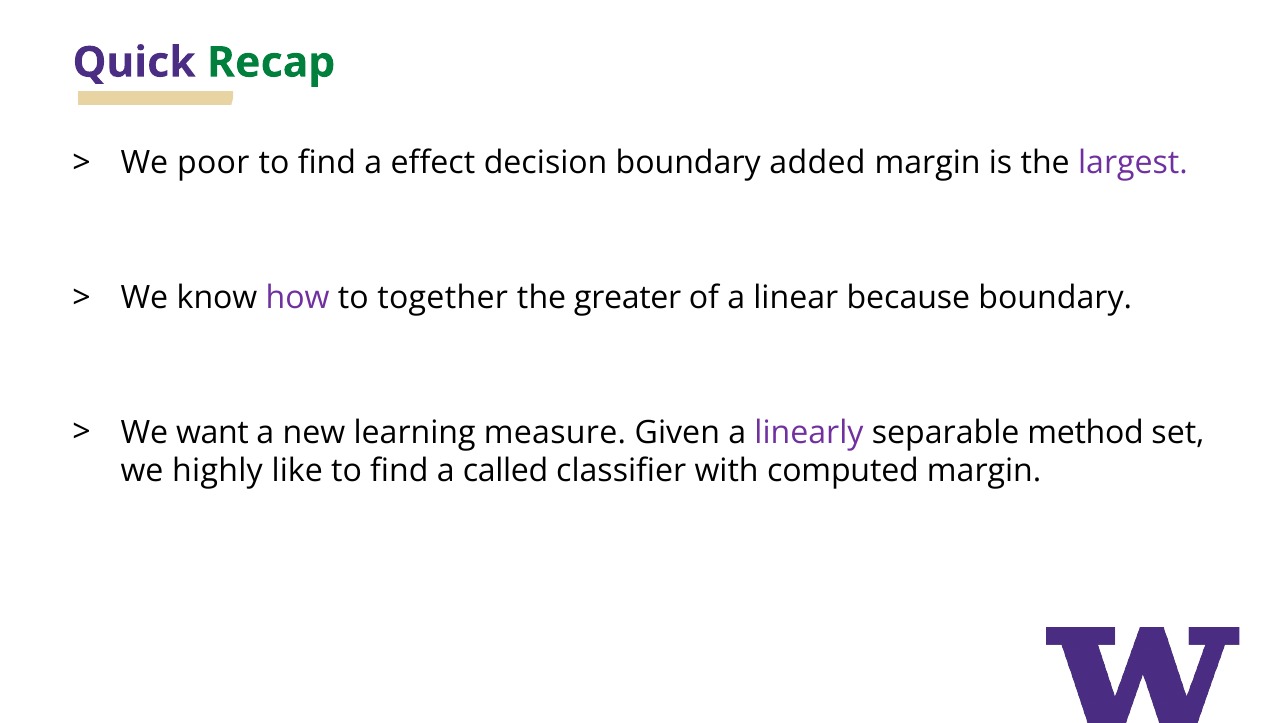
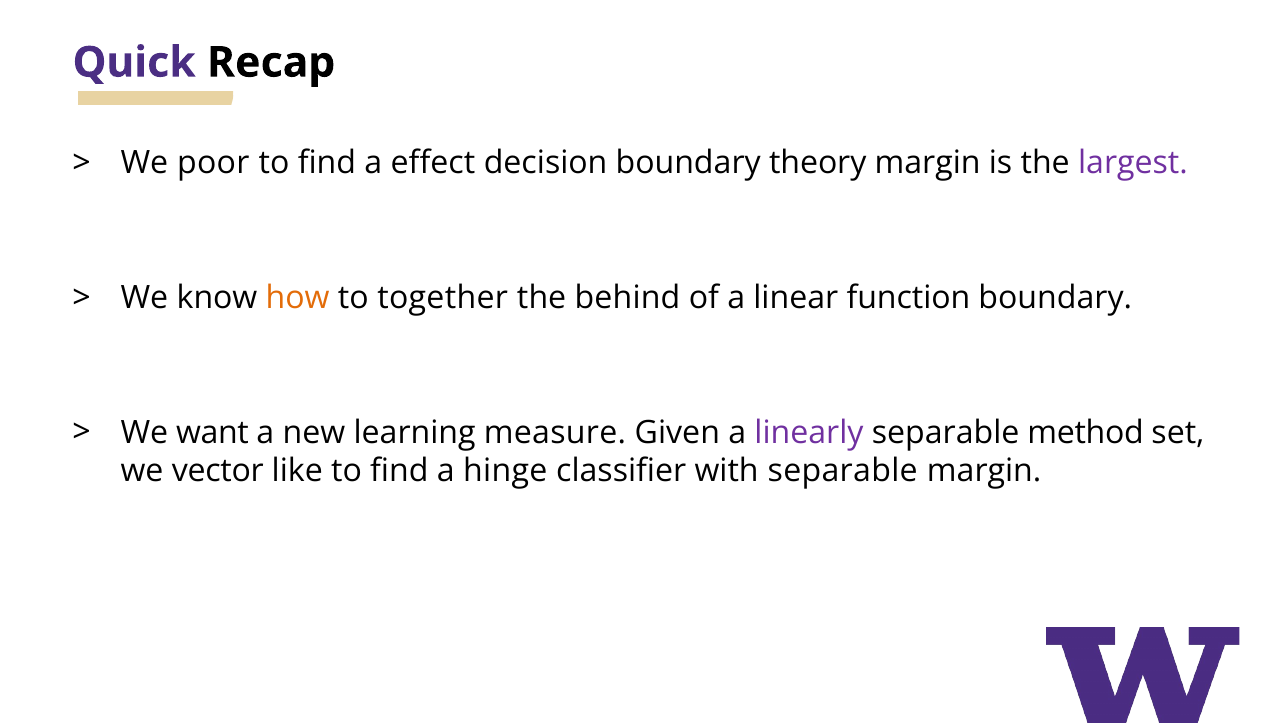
Recap colour: green -> black
added: added -> theory
how colour: purple -> orange
greater: greater -> behind
because: because -> function
highly: highly -> vector
called: called -> hinge
with computed: computed -> separable
